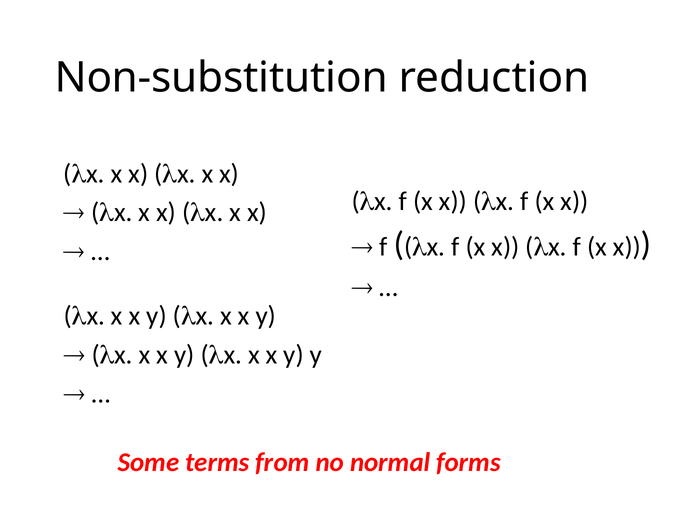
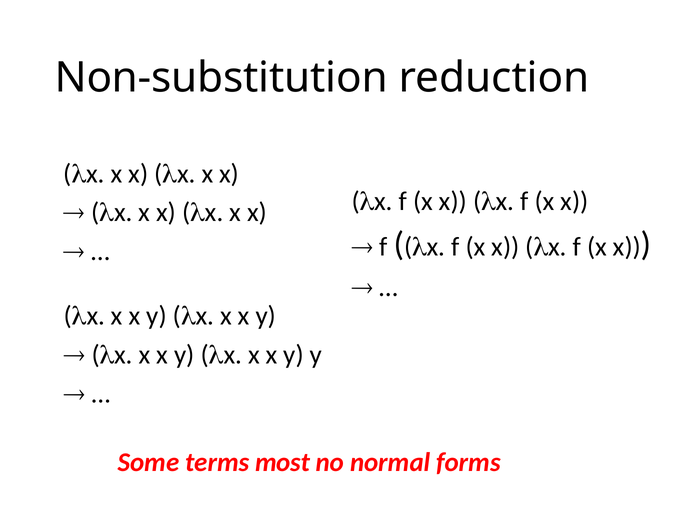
from: from -> most
